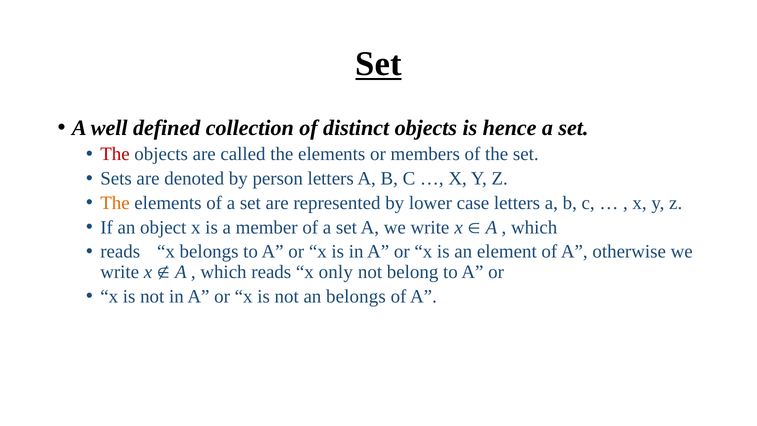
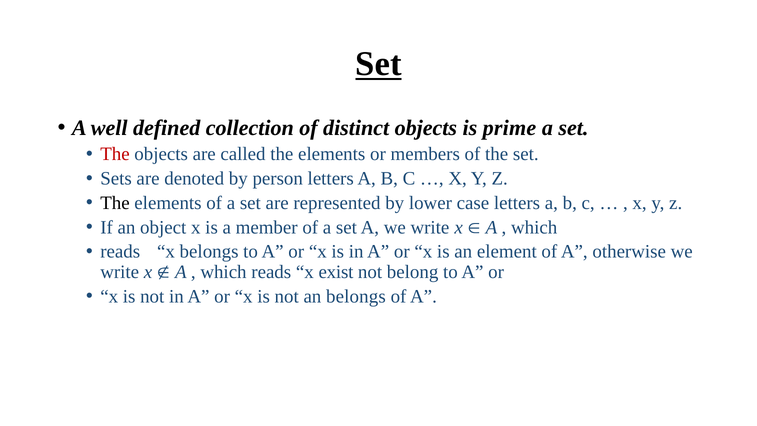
hence: hence -> prime
The at (115, 203) colour: orange -> black
only: only -> exist
